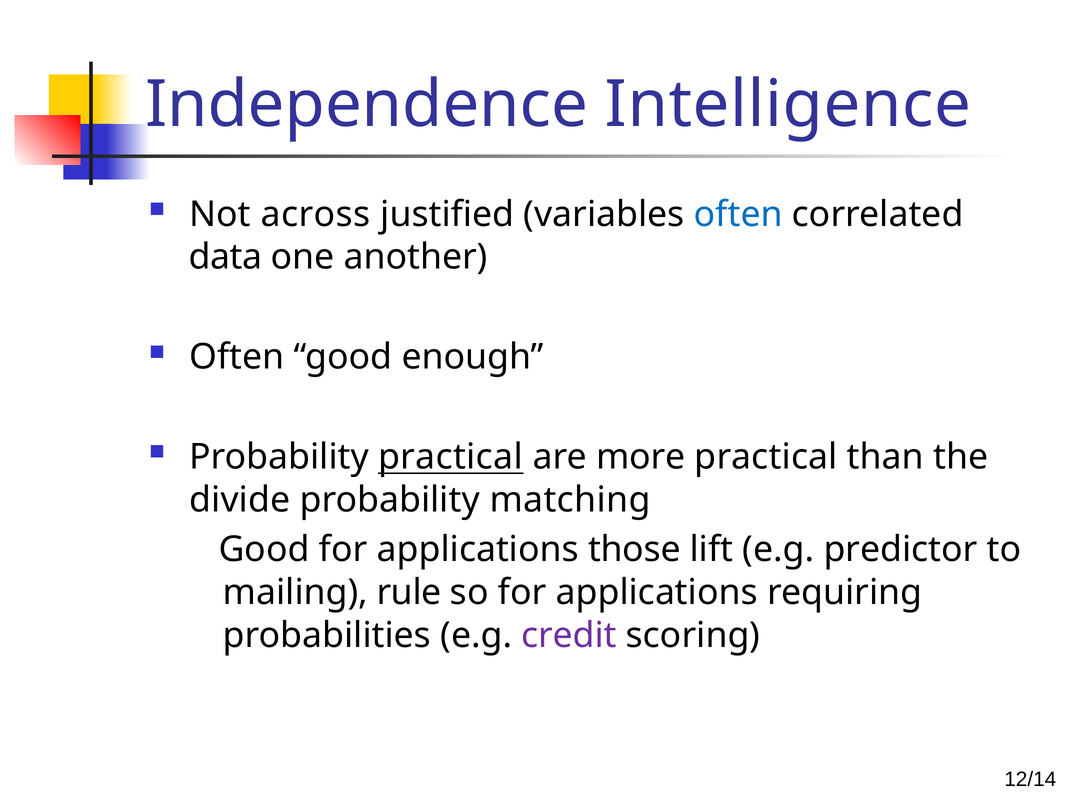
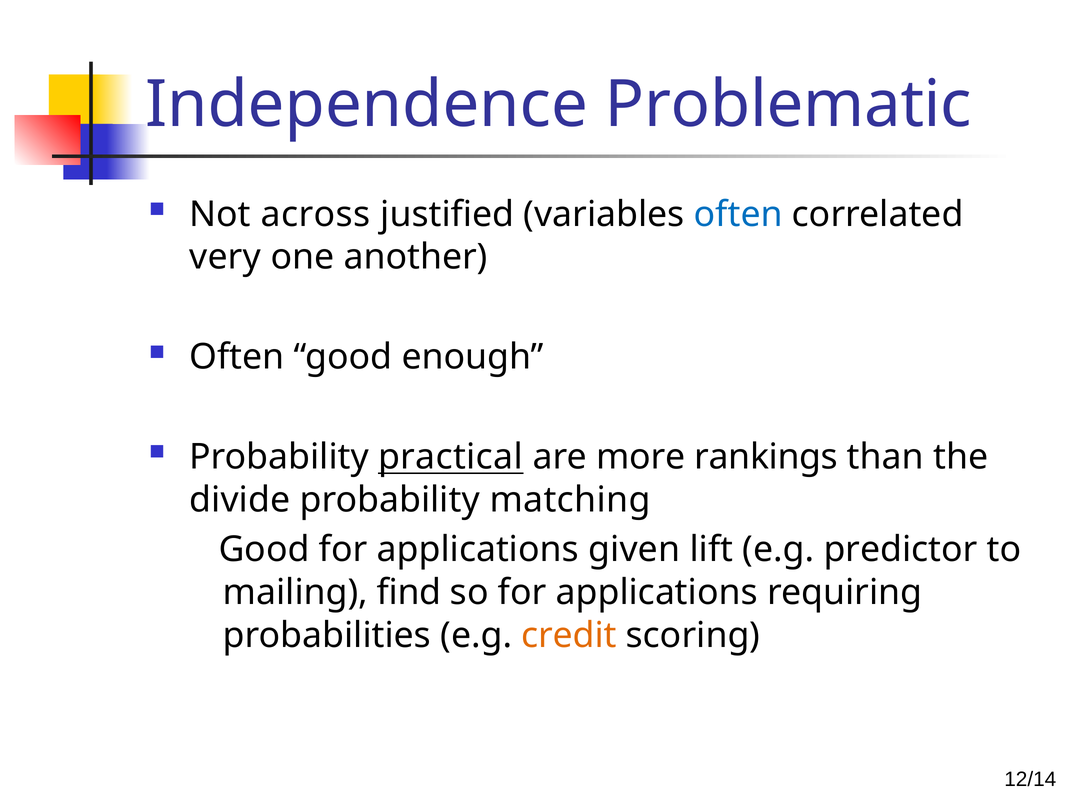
Intelligence: Intelligence -> Problematic
data: data -> very
more practical: practical -> rankings
those: those -> given
rule: rule -> find
credit colour: purple -> orange
